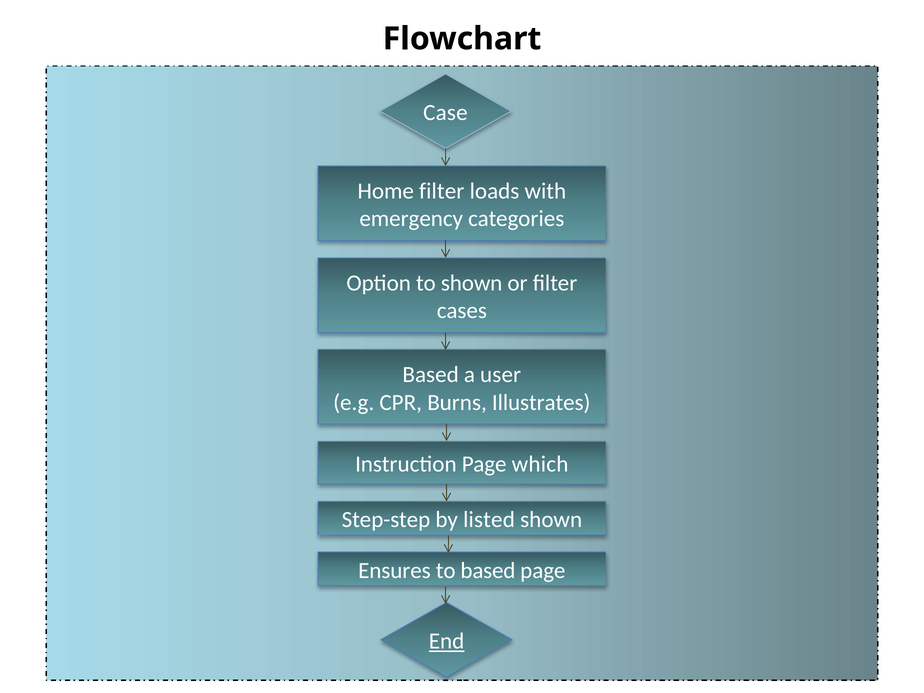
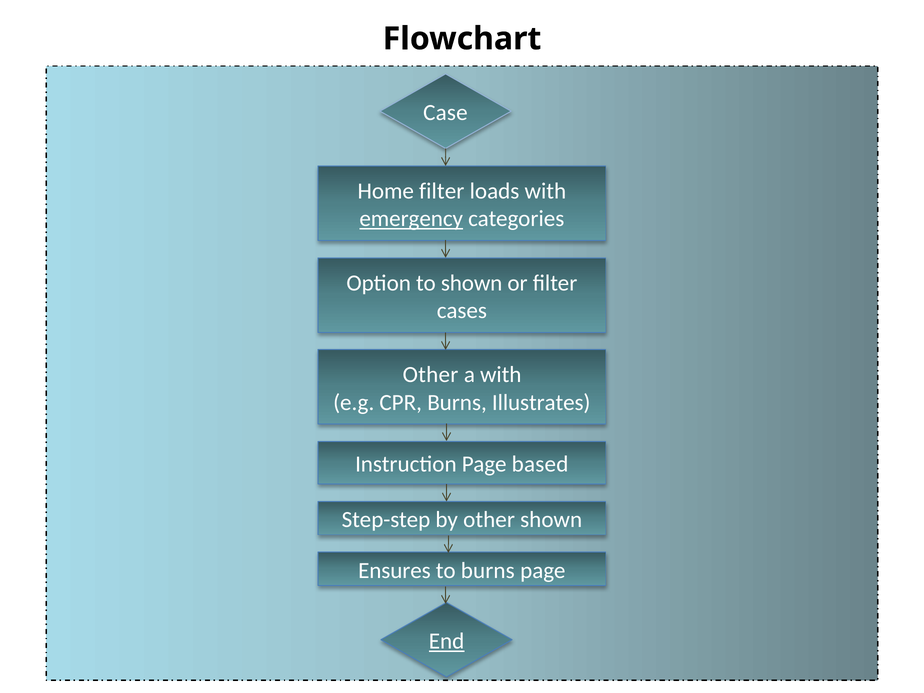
emergency underline: none -> present
Based at (431, 375): Based -> Other
a user: user -> with
which: which -> based
by listed: listed -> other
to based: based -> burns
